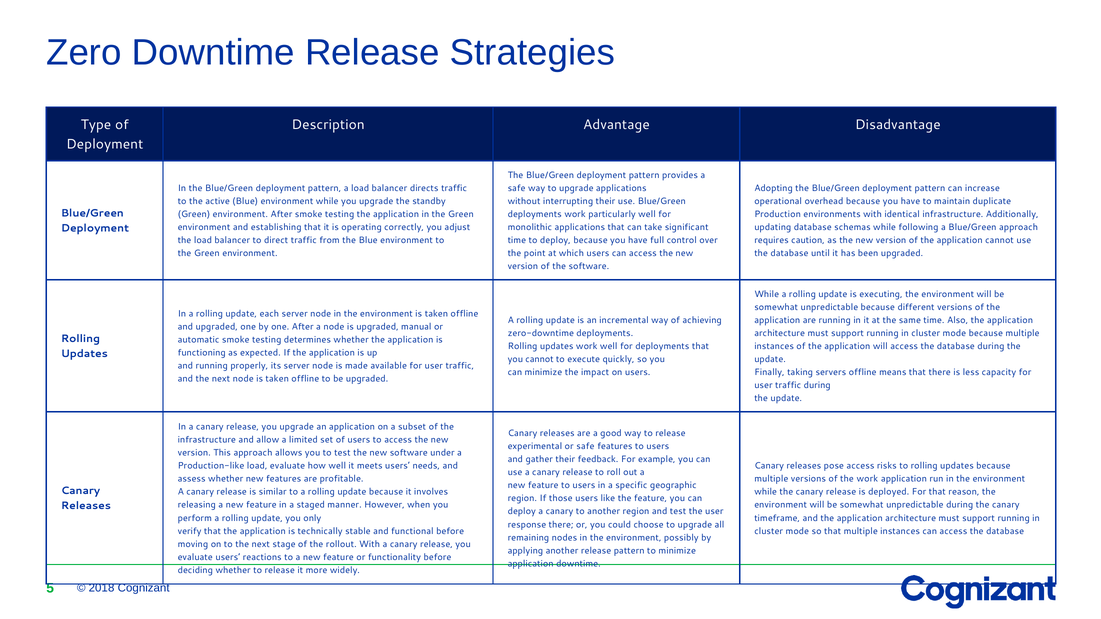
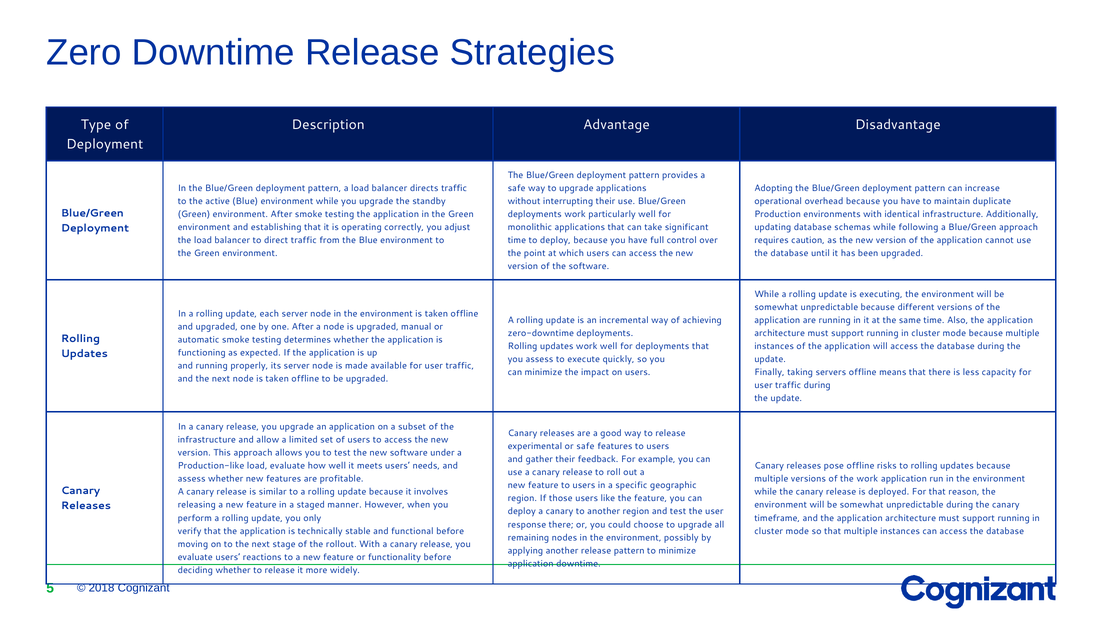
you cannot: cannot -> assess
pose access: access -> offline
